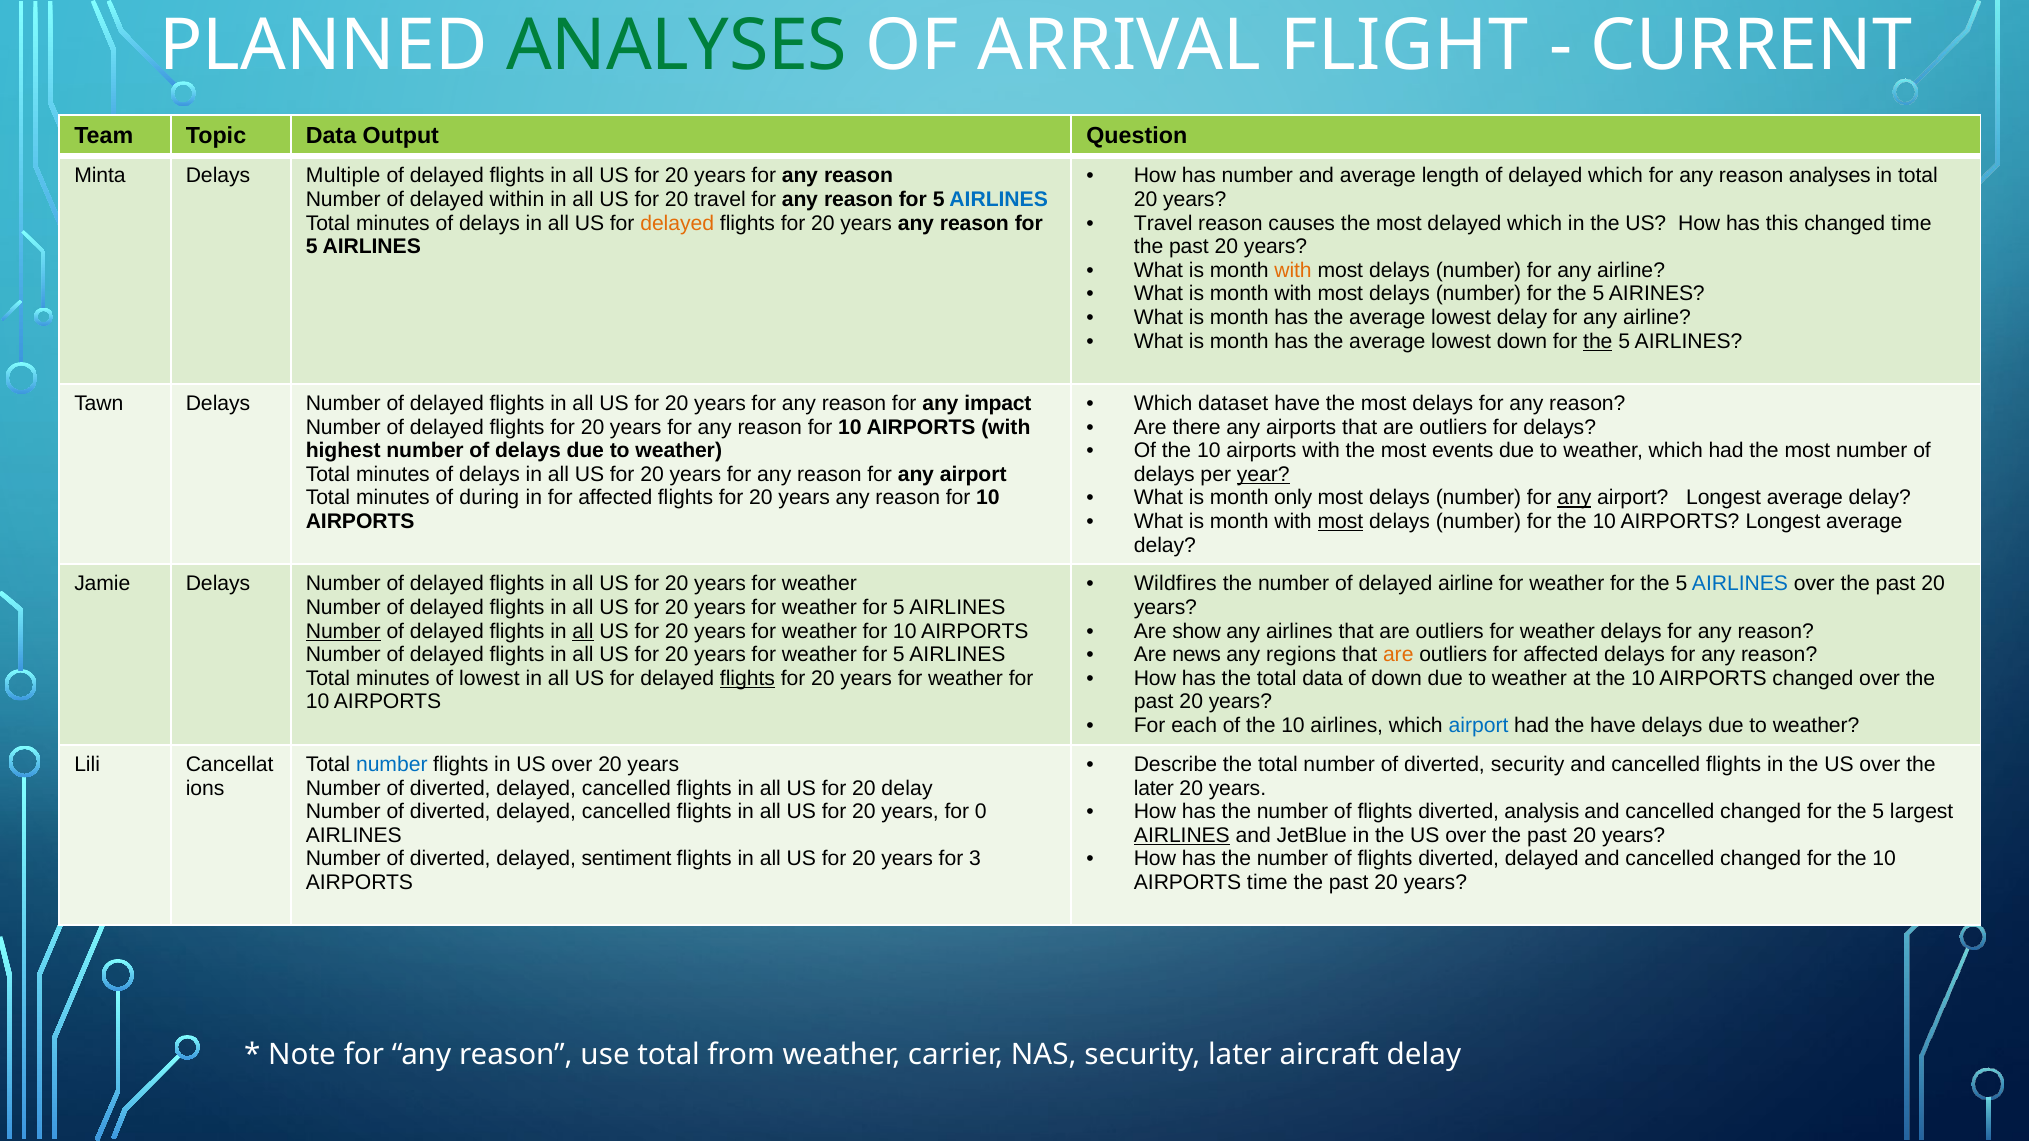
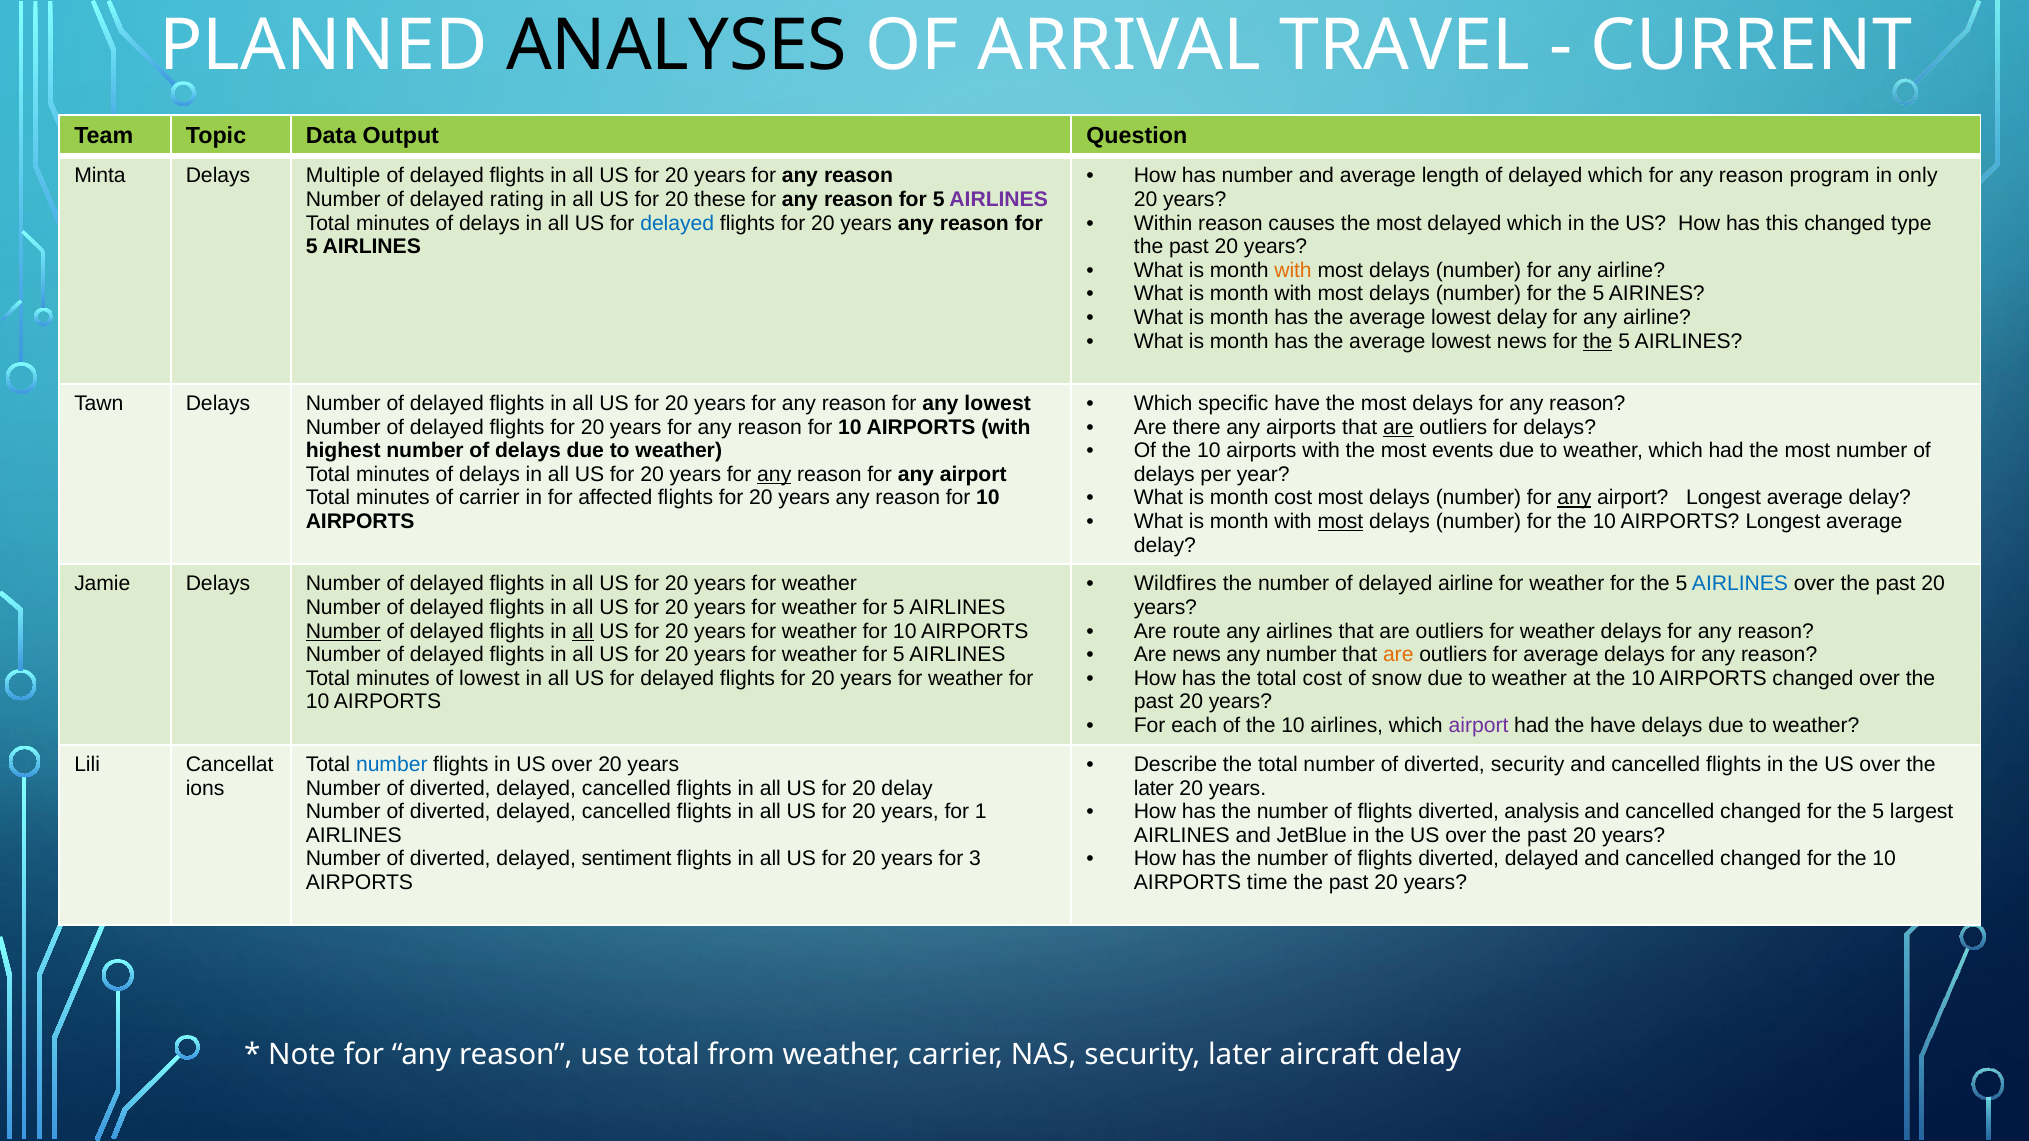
ANALYSES at (677, 46) colour: green -> black
FLIGHT: FLIGHT -> TRAVEL
reason analyses: analyses -> program
in total: total -> only
within: within -> rating
20 travel: travel -> these
AIRLINES at (999, 200) colour: blue -> purple
delayed at (677, 223) colour: orange -> blue
Travel at (1163, 223): Travel -> Within
changed time: time -> type
lowest down: down -> news
any impact: impact -> lowest
dataset: dataset -> specific
are at (1398, 427) underline: none -> present
any at (774, 474) underline: none -> present
year underline: present -> none
of during: during -> carrier
month only: only -> cost
show: show -> route
any regions: regions -> number
outliers for affected: affected -> average
flights at (747, 679) underline: present -> none
total data: data -> cost
of down: down -> snow
airport at (1479, 726) colour: blue -> purple
0: 0 -> 1
AIRLINES at (1182, 835) underline: present -> none
